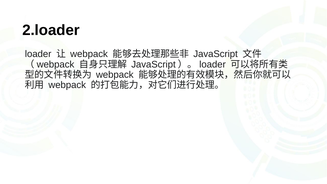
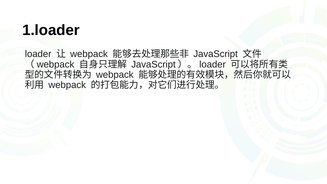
2.loader: 2.loader -> 1.loader
